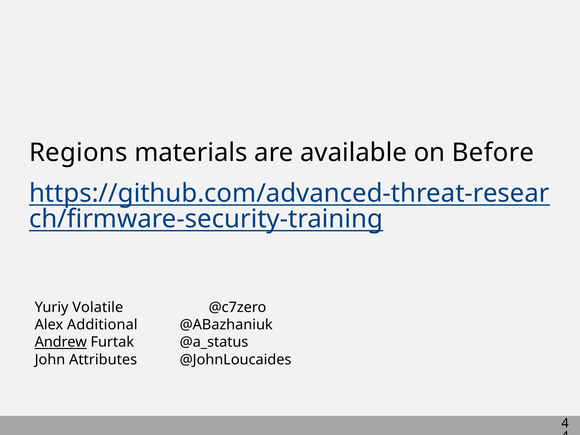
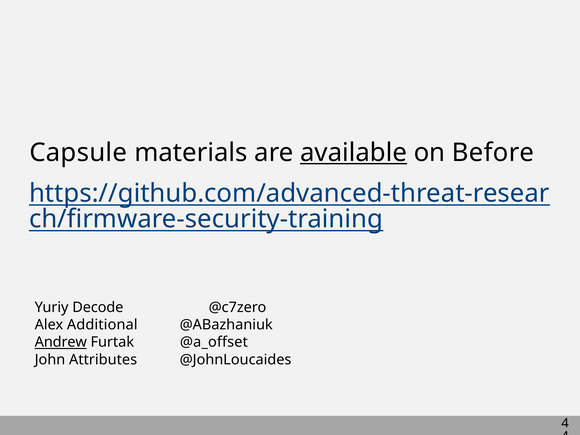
Regions: Regions -> Capsule
available underline: none -> present
Volatile: Volatile -> Decode
@a_status: @a_status -> @a_offset
